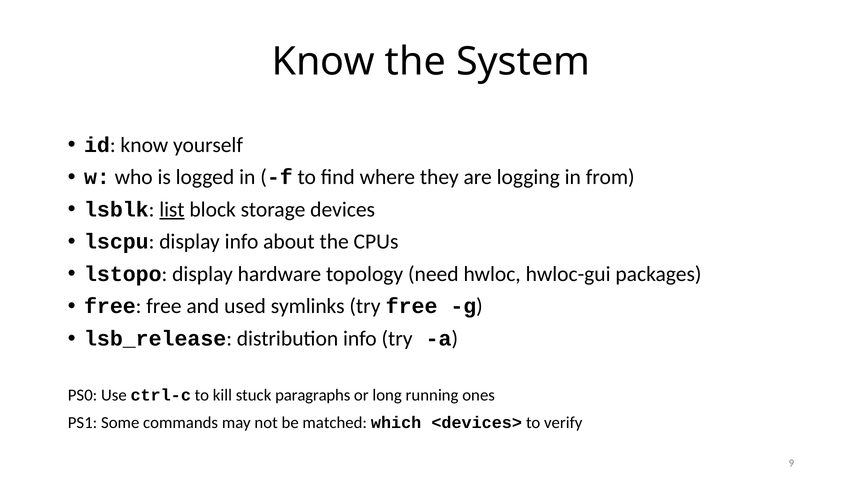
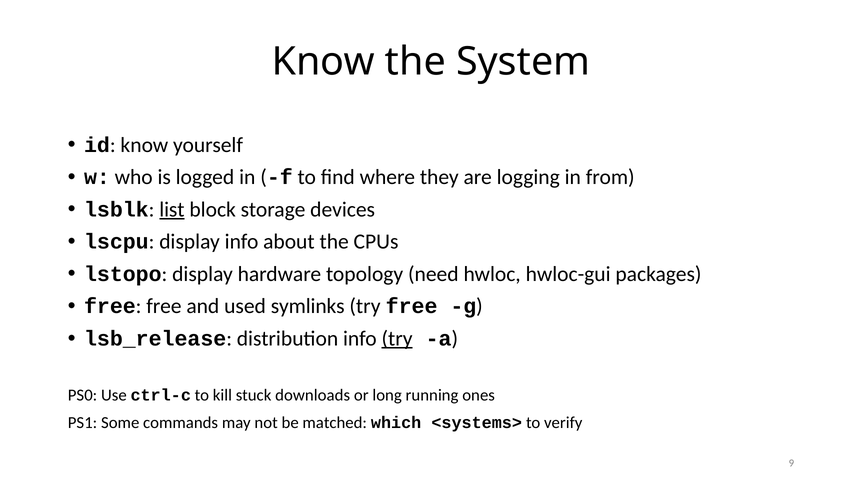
try at (397, 339) underline: none -> present
paragraphs: paragraphs -> downloads
<devices>: <devices> -> <systems>
